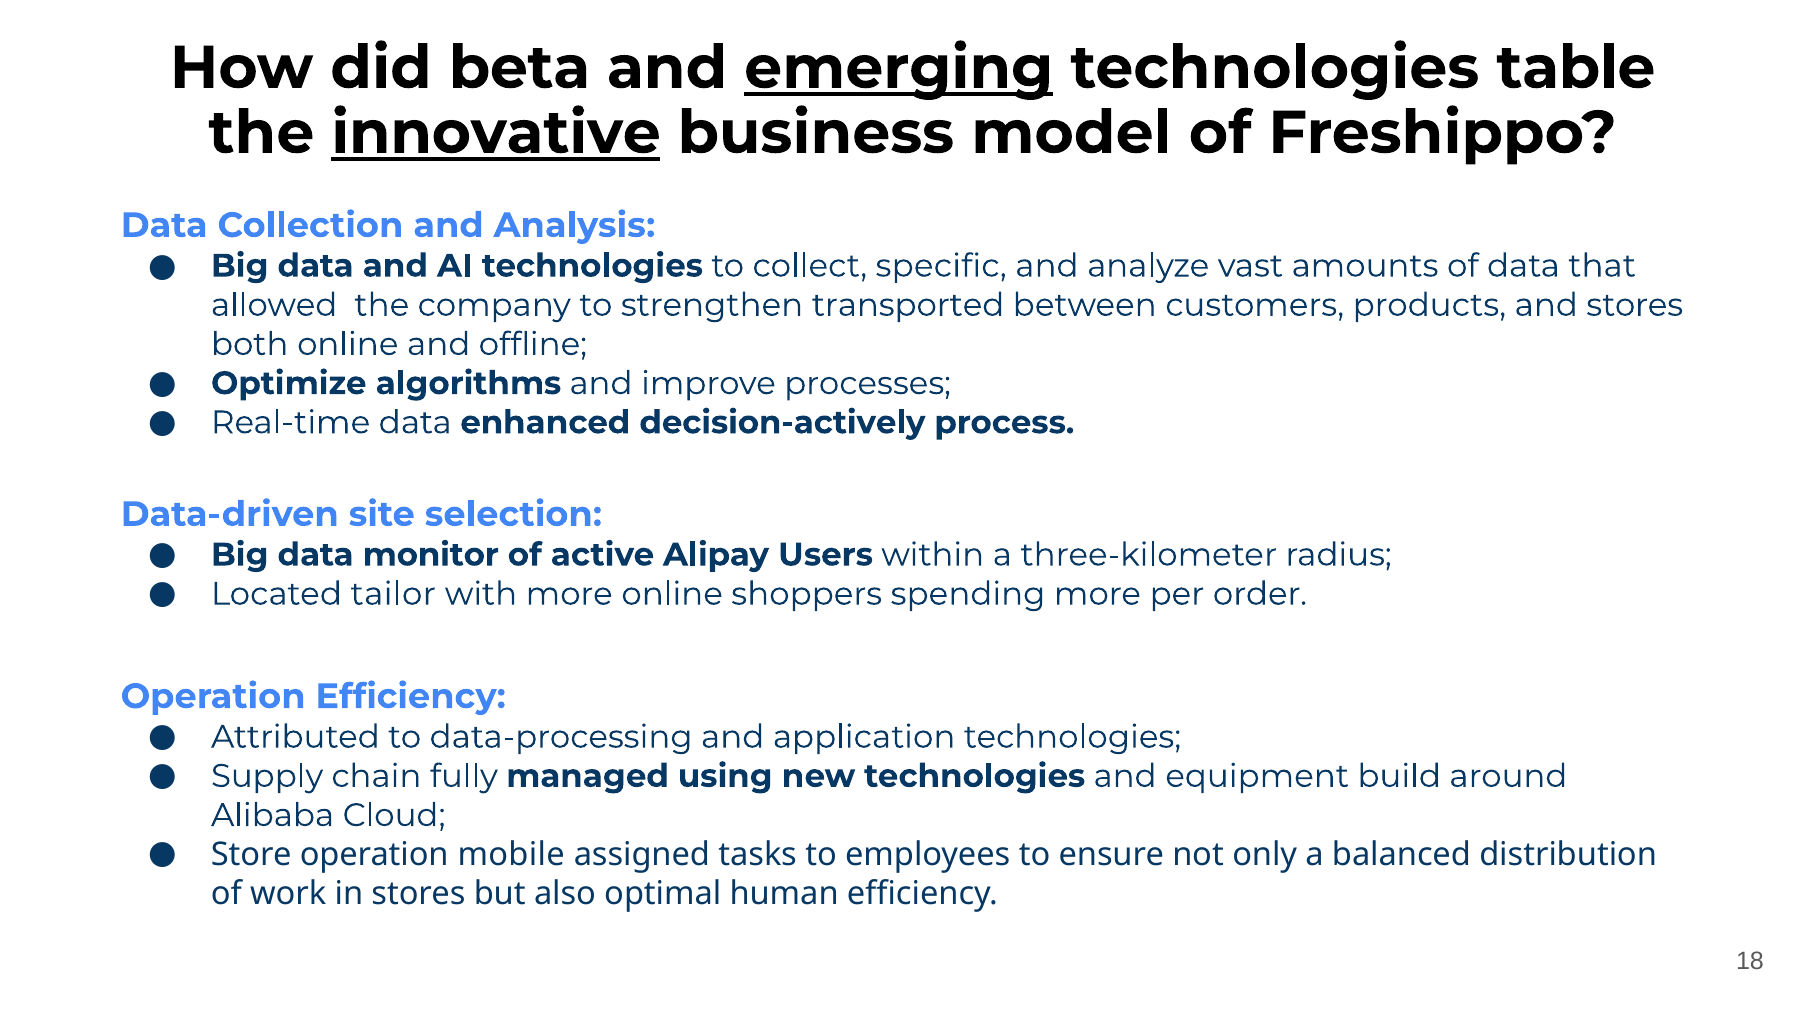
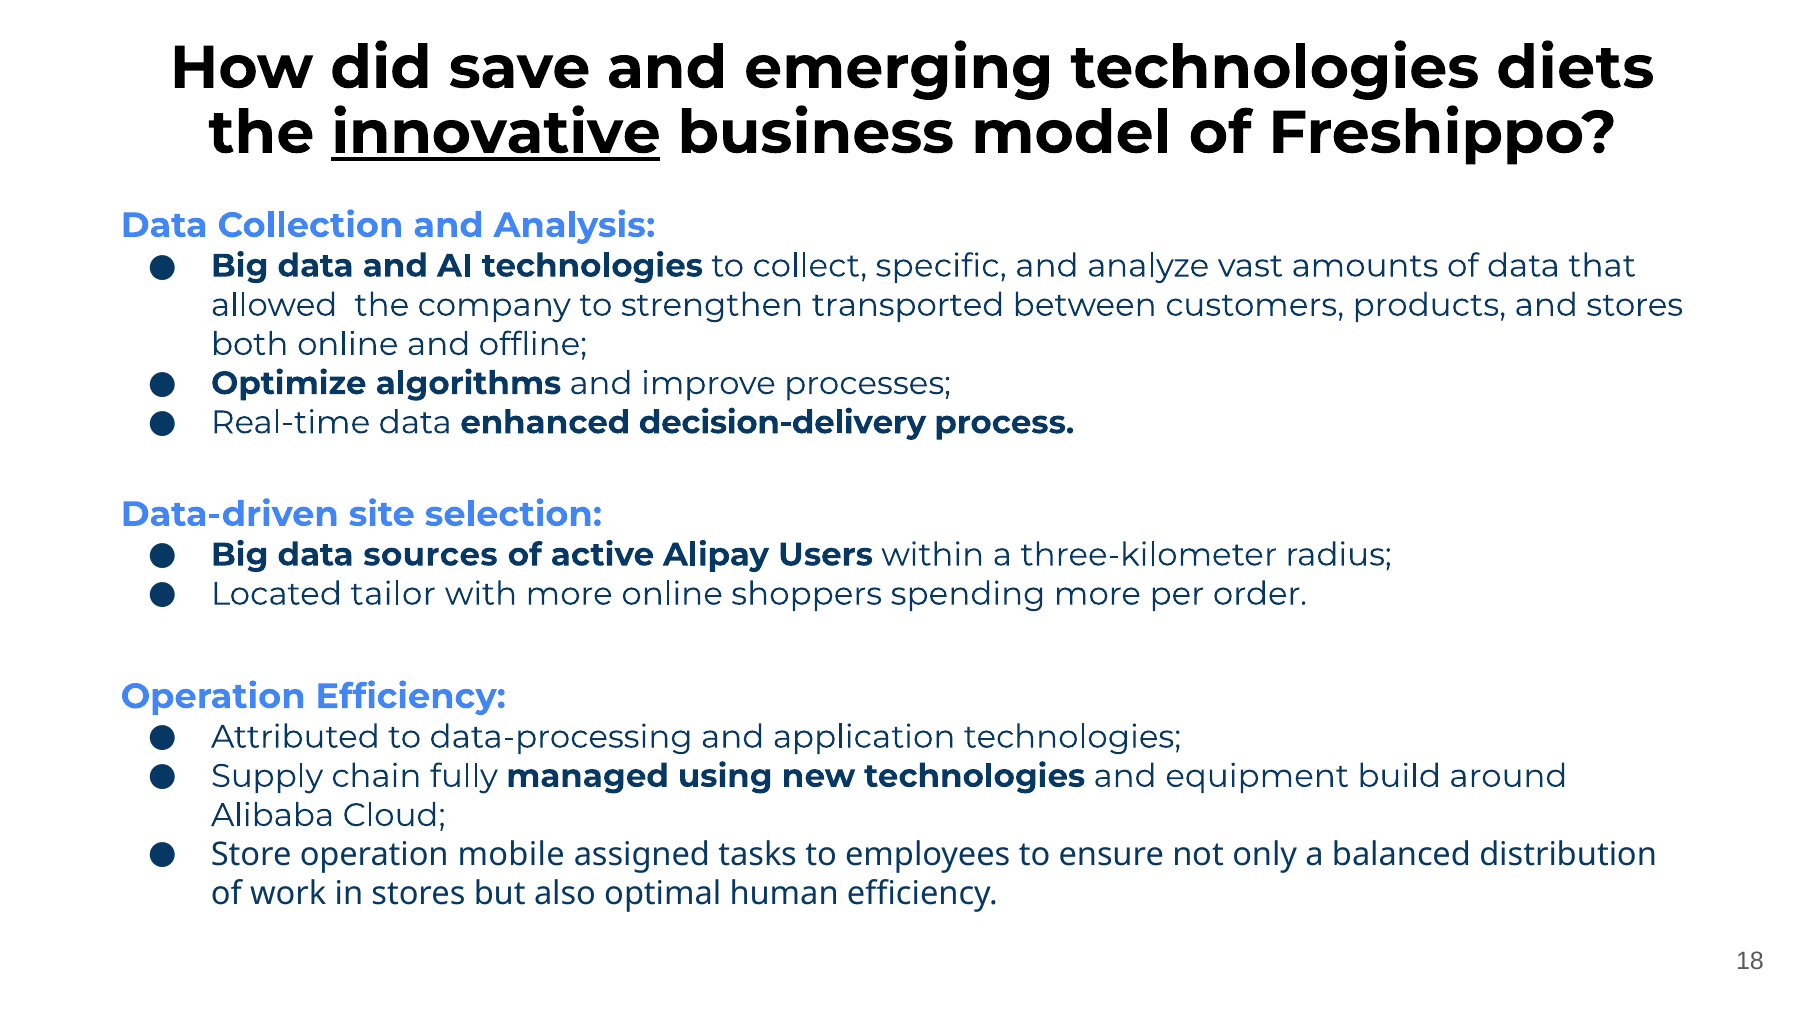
beta: beta -> save
emerging underline: present -> none
table: table -> diets
decision-actively: decision-actively -> decision-delivery
monitor: monitor -> sources
